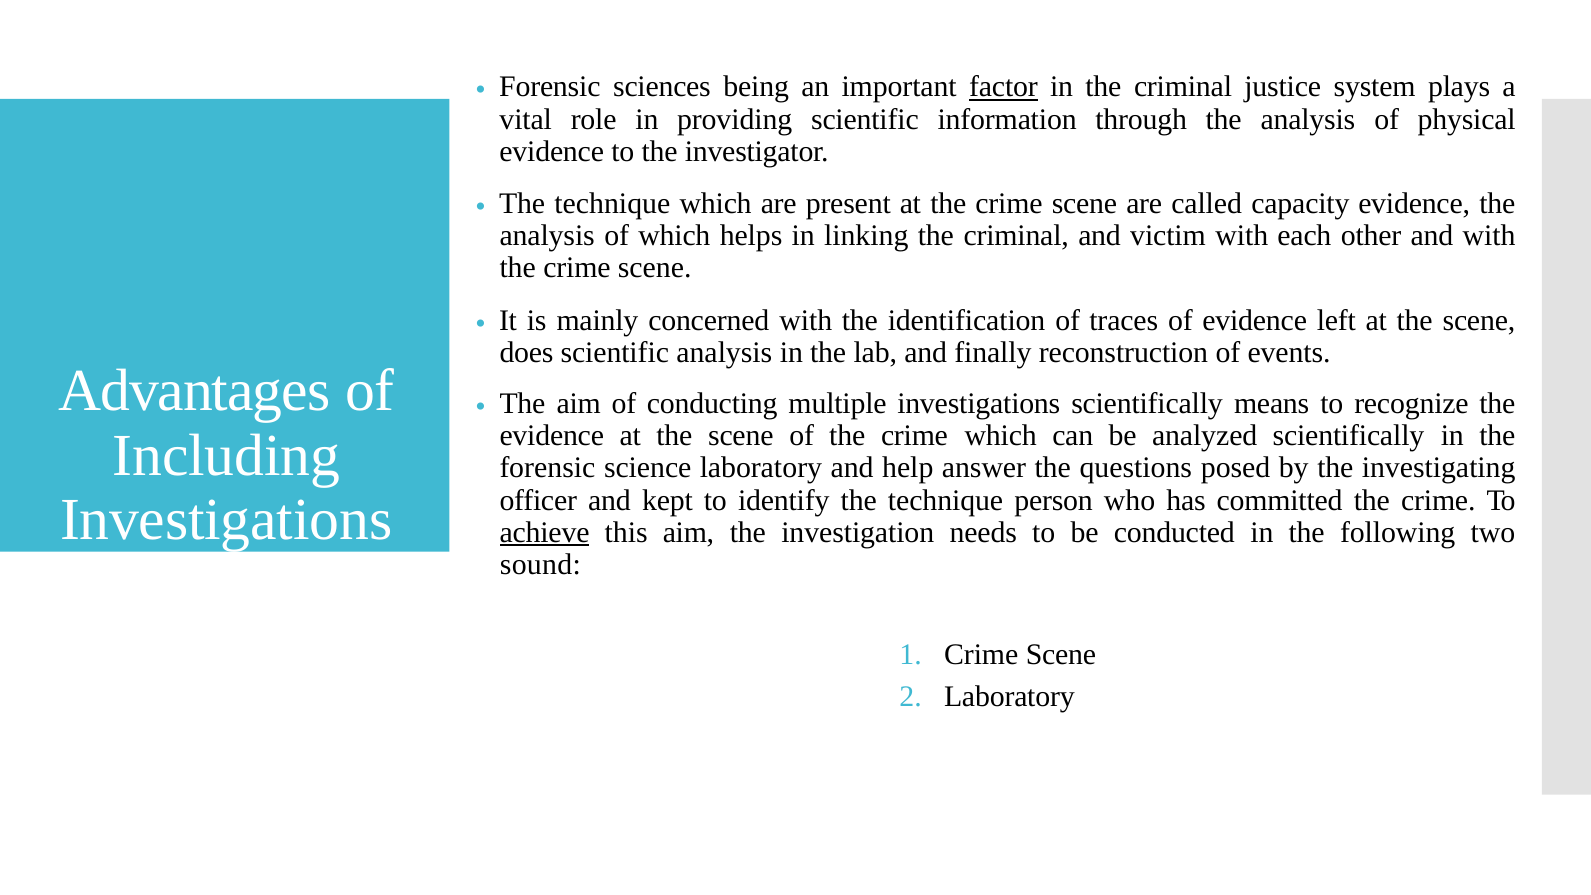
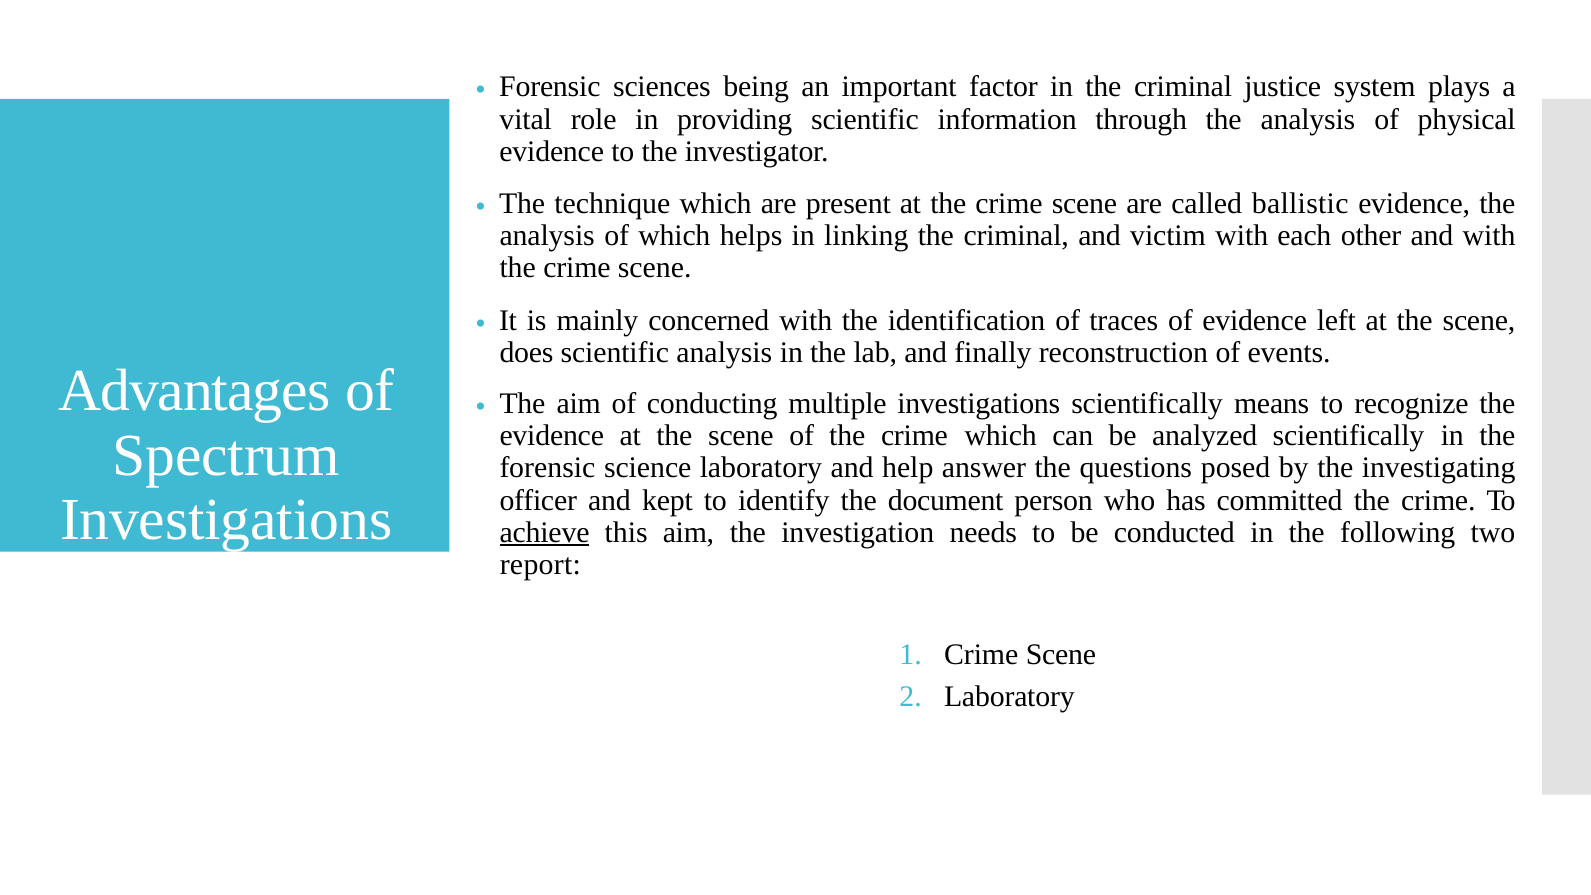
factor underline: present -> none
capacity: capacity -> ballistic
Including: Including -> Spectrum
identify the technique: technique -> document
sound: sound -> report
